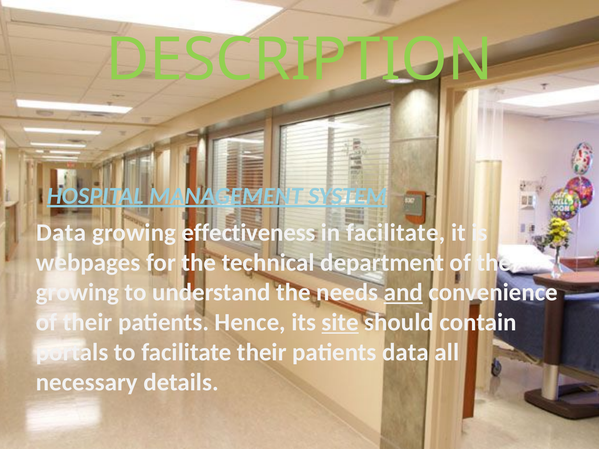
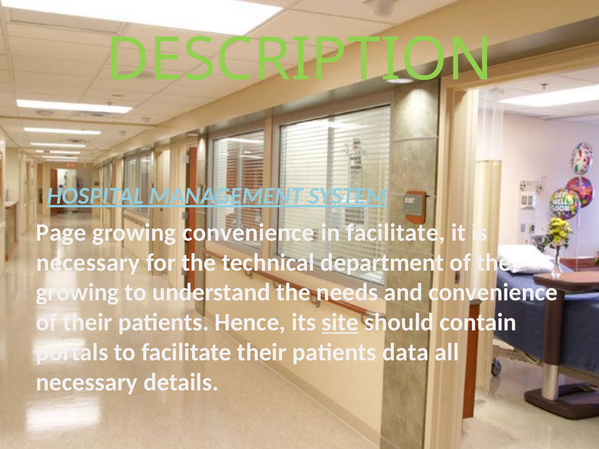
Data at (61, 233): Data -> Page
growing effectiveness: effectiveness -> convenience
webpages at (88, 263): webpages -> necessary
and underline: present -> none
